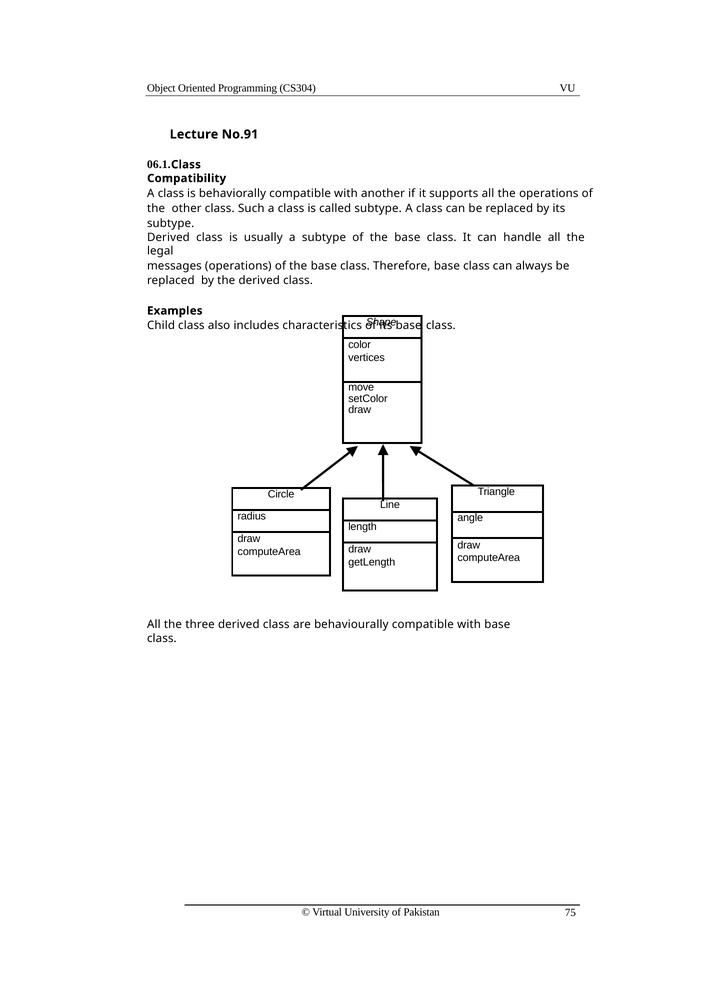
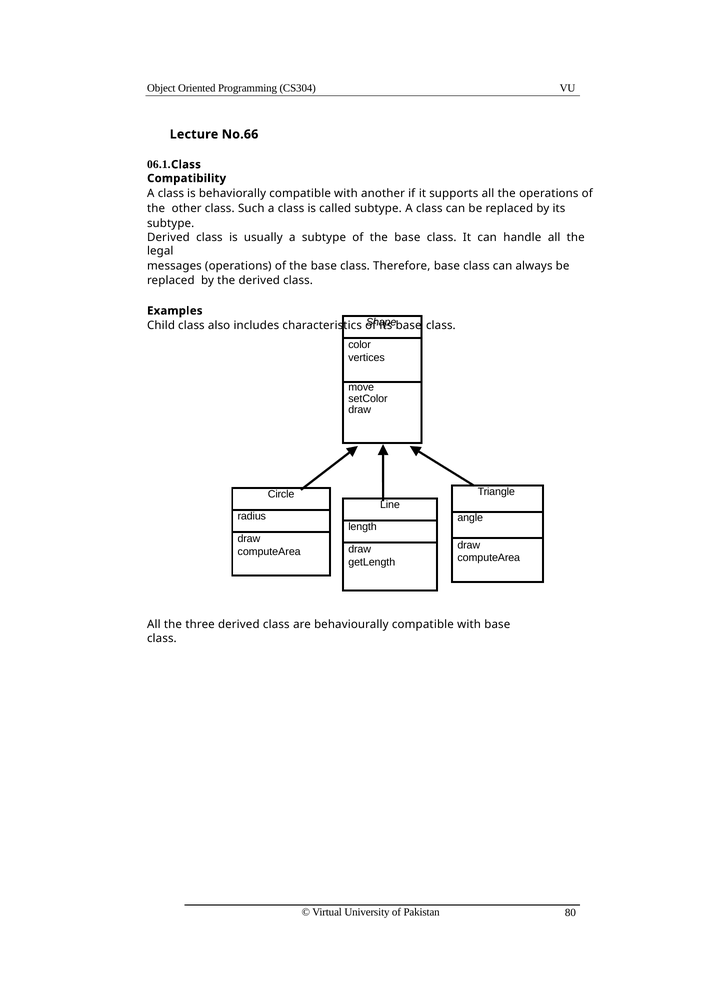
No.91: No.91 -> No.66
75: 75 -> 80
